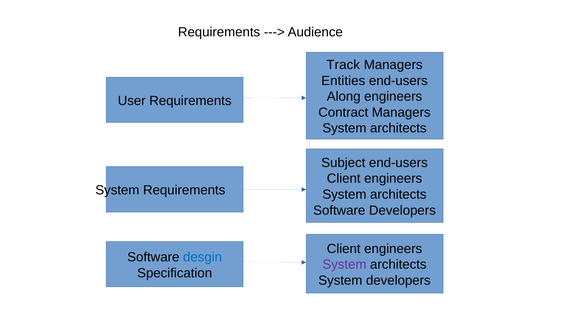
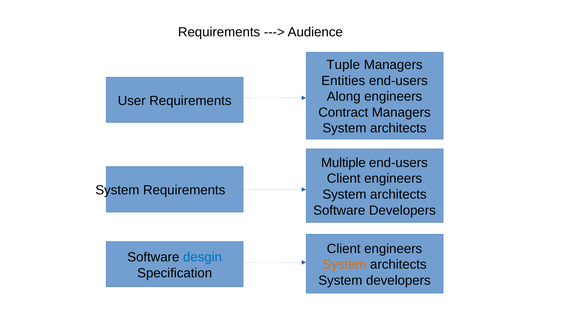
Track: Track -> Tuple
Subject: Subject -> Multiple
System at (344, 265) colour: purple -> orange
